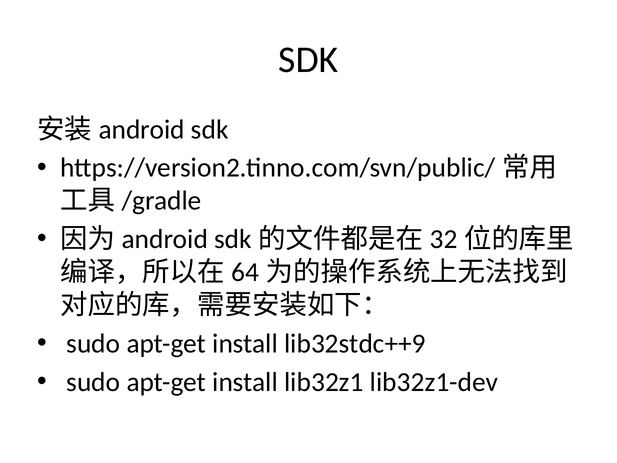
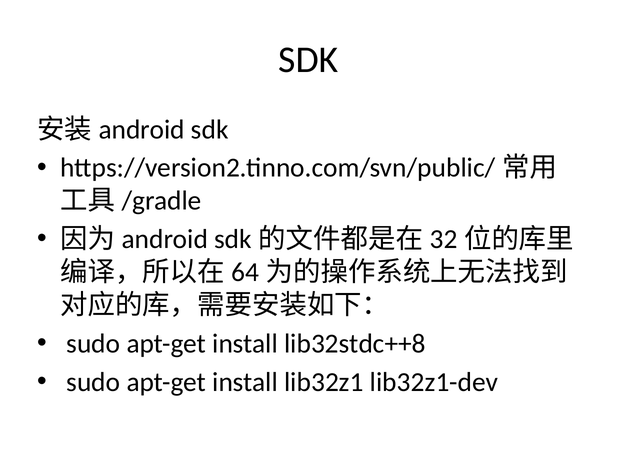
lib32stdc++9: lib32stdc++9 -> lib32stdc++8
